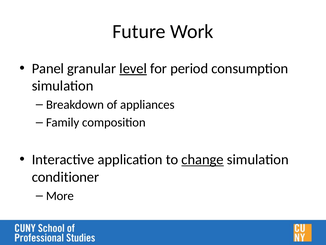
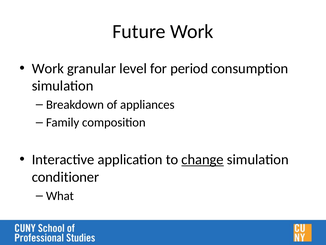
Panel at (48, 68): Panel -> Work
level underline: present -> none
More: More -> What
